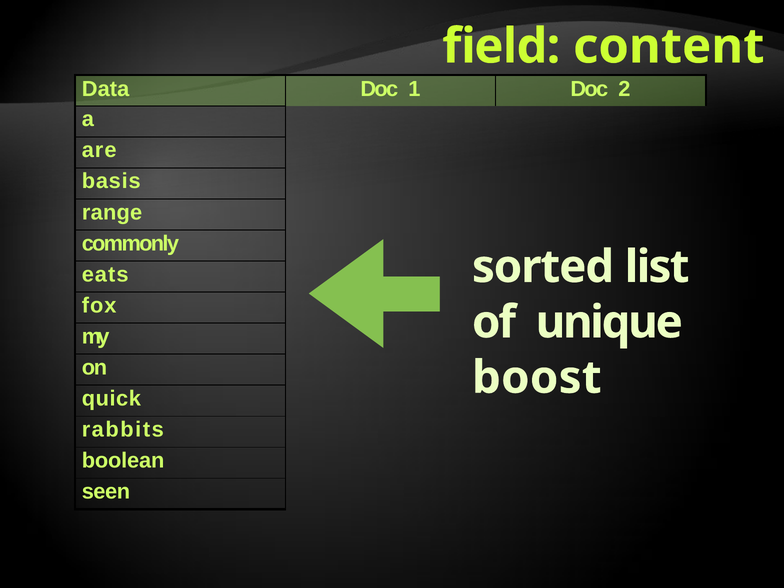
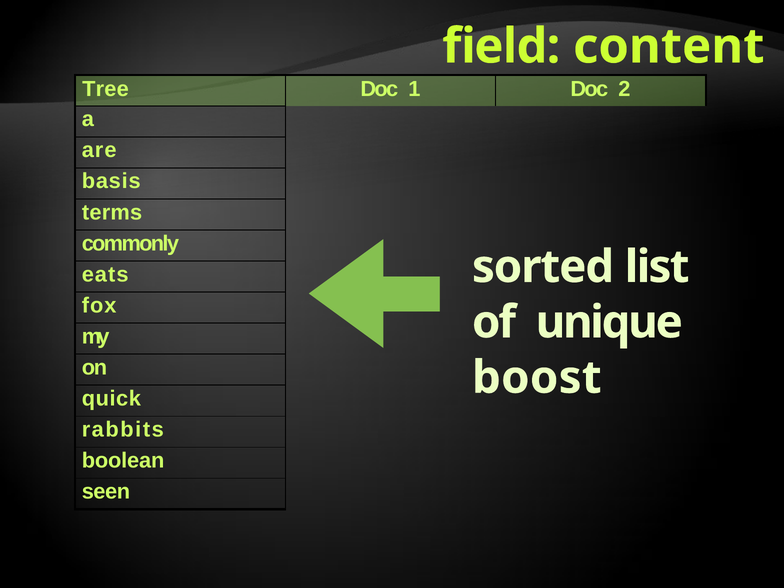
Data: Data -> Tree
range: range -> terms
